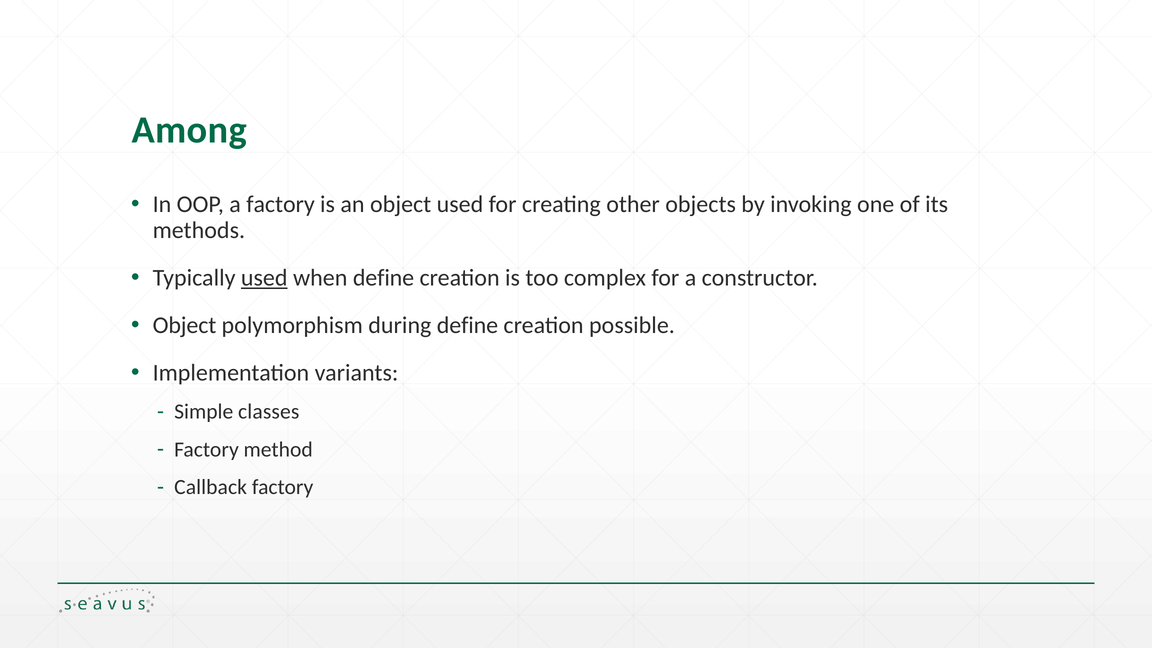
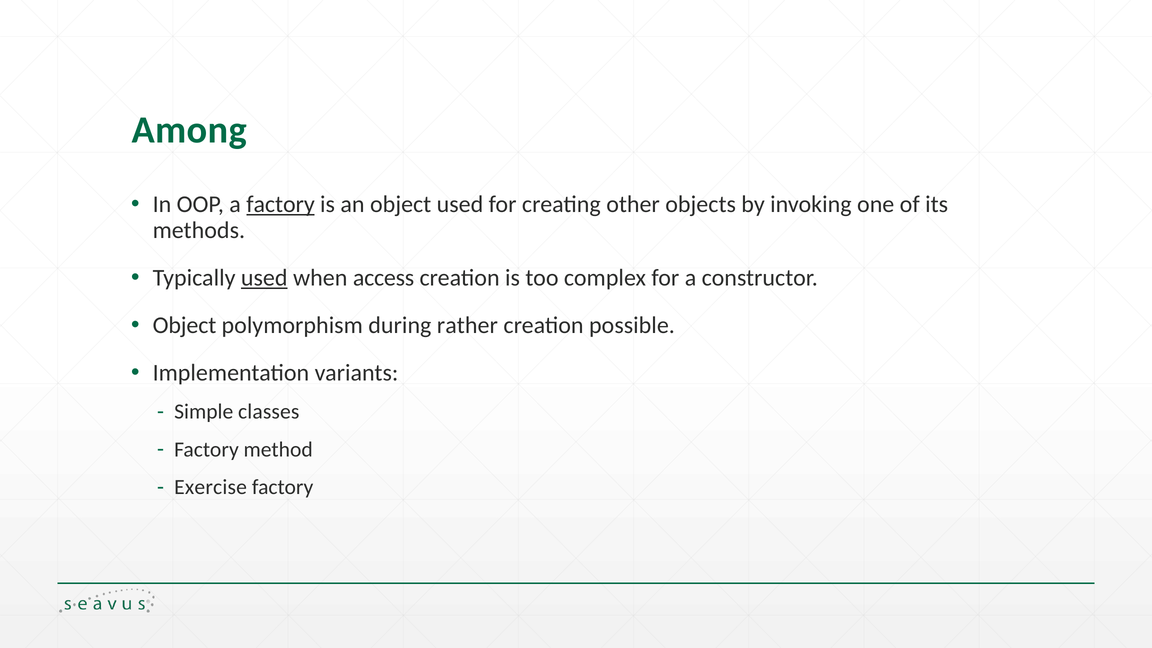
factory at (281, 204) underline: none -> present
when define: define -> access
during define: define -> rather
Callback: Callback -> Exercise
